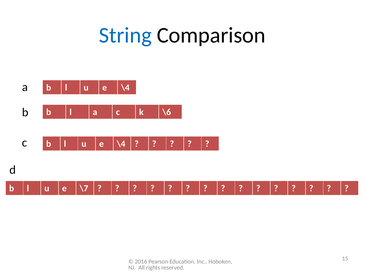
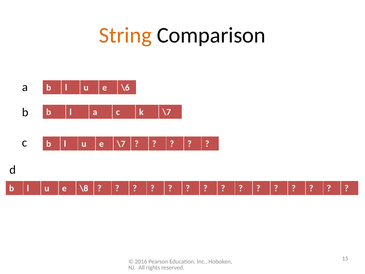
String colour: blue -> orange
\4 at (125, 88): \4 -> \6
k \6: \6 -> \7
\4 at (121, 144): \4 -> \7
\7: \7 -> \8
